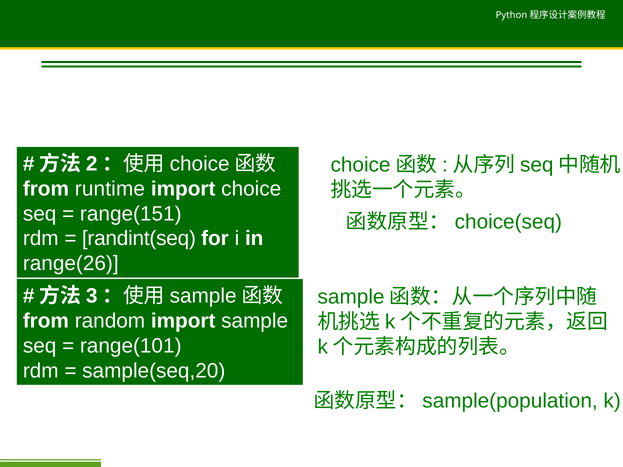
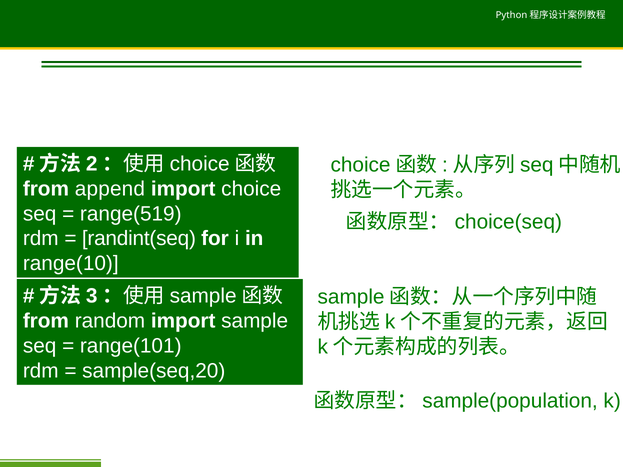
runtime: runtime -> append
range(151: range(151 -> range(519
range(26: range(26 -> range(10
